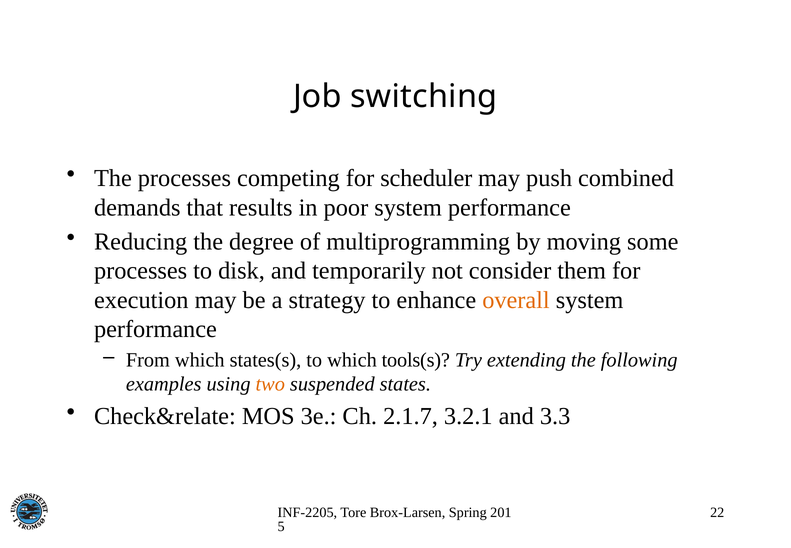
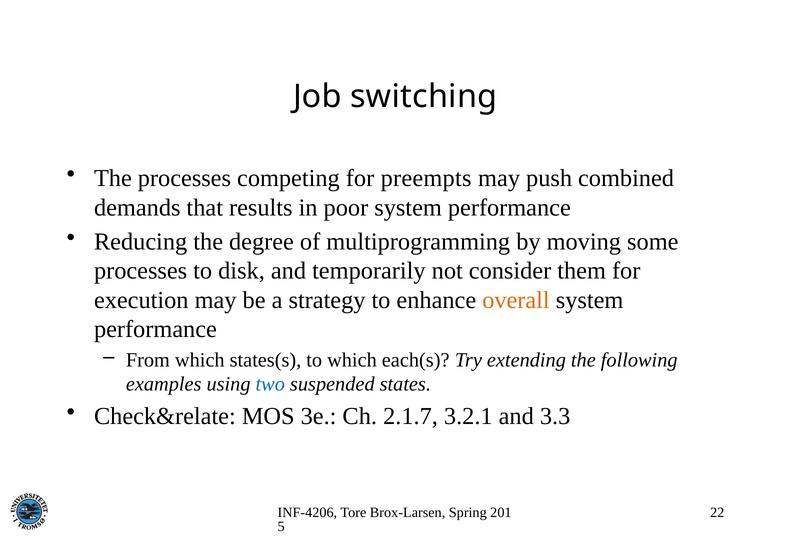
scheduler: scheduler -> preempts
tools(s: tools(s -> each(s
two colour: orange -> blue
INF-2205: INF-2205 -> INF-4206
